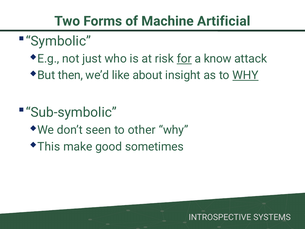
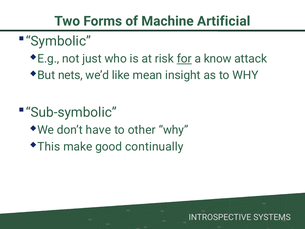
then: then -> nets
about: about -> mean
WHY at (245, 75) underline: present -> none
seen: seen -> have
sometimes: sometimes -> continually
